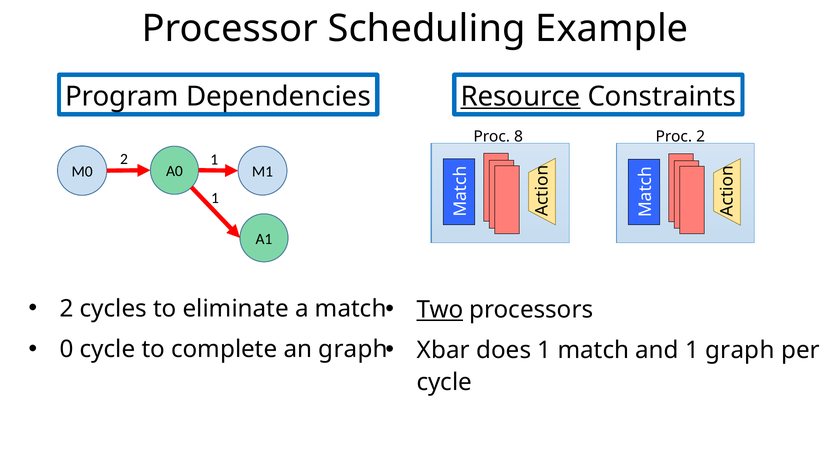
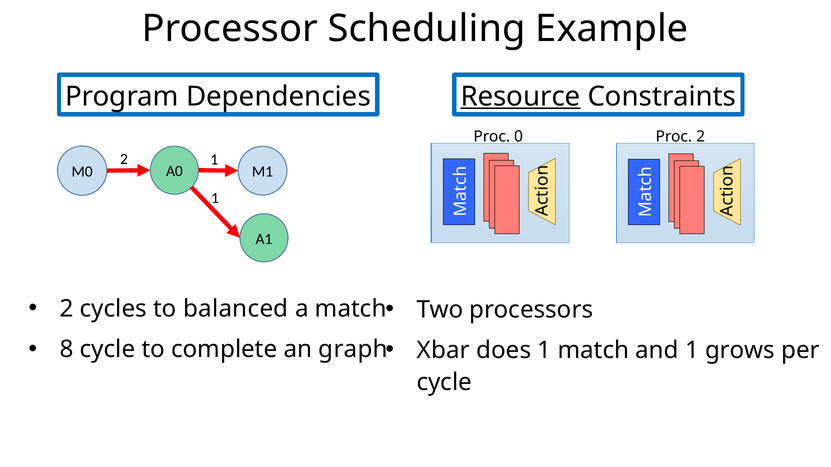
8: 8 -> 0
eliminate: eliminate -> balanced
Two underline: present -> none
0: 0 -> 8
1 graph: graph -> grows
